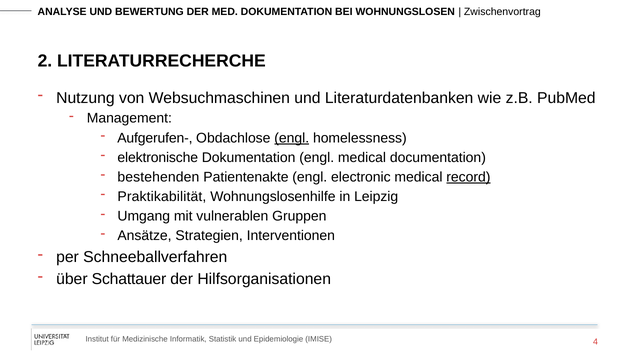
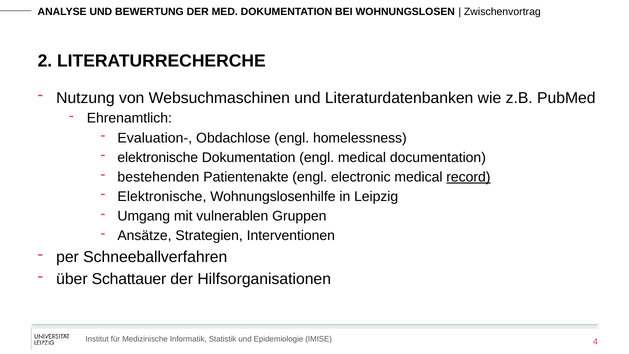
Management: Management -> Ehrenamtlich
Aufgerufen-: Aufgerufen- -> Evaluation-
engl at (292, 138) underline: present -> none
Praktikabilität at (162, 197): Praktikabilität -> Elektronische
